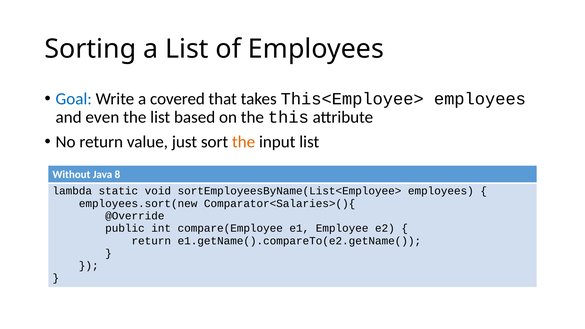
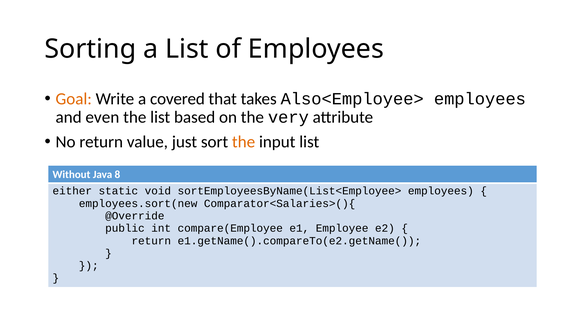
Goal colour: blue -> orange
This<Employee>: This<Employee> -> Also<Employee>
this: this -> very
lambda: lambda -> either
